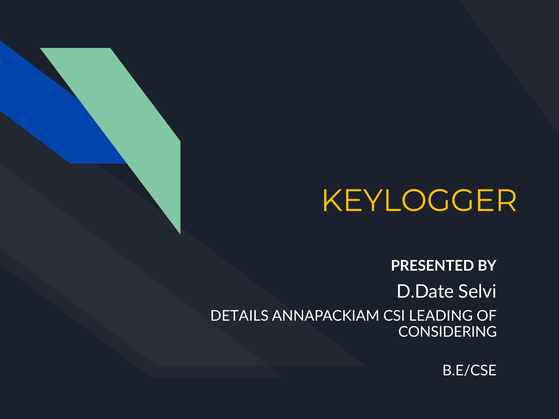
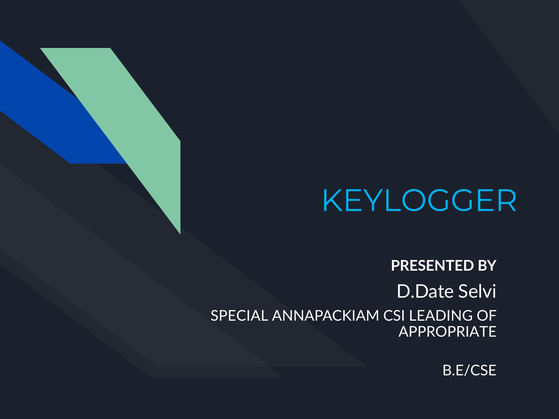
KEYLOGGER colour: yellow -> light blue
DETAILS: DETAILS -> SPECIAL
CONSIDERING: CONSIDERING -> APPROPRIATE
